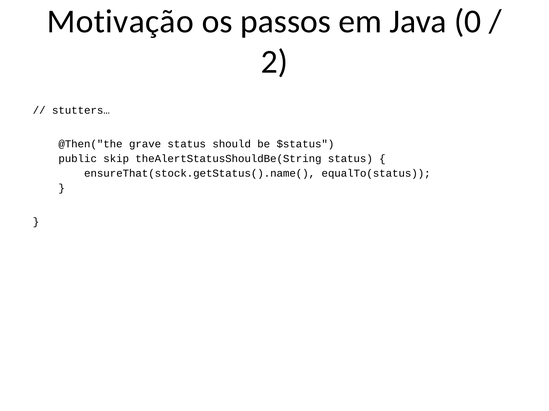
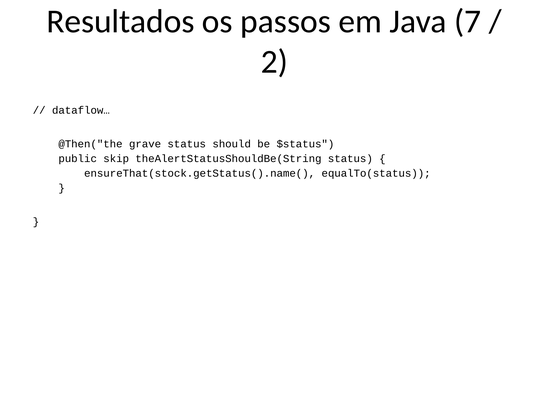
Motivação: Motivação -> Resultados
0: 0 -> 7
stutters…: stutters… -> dataflow…
